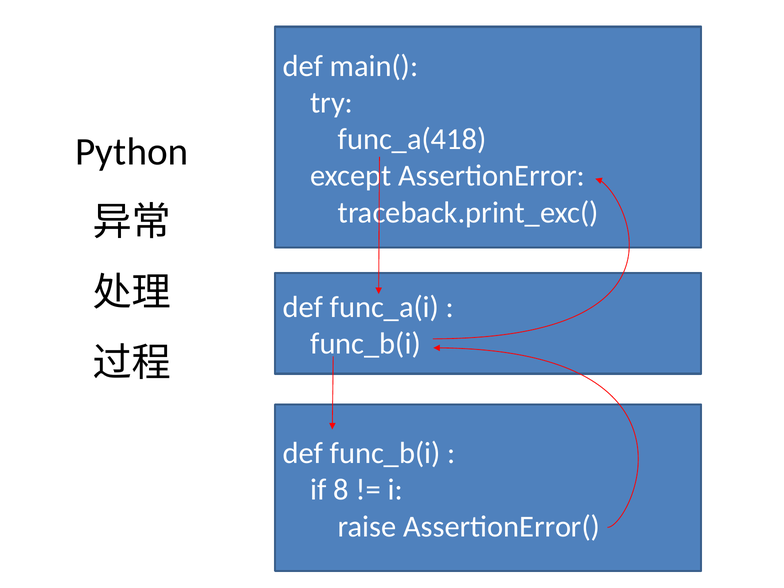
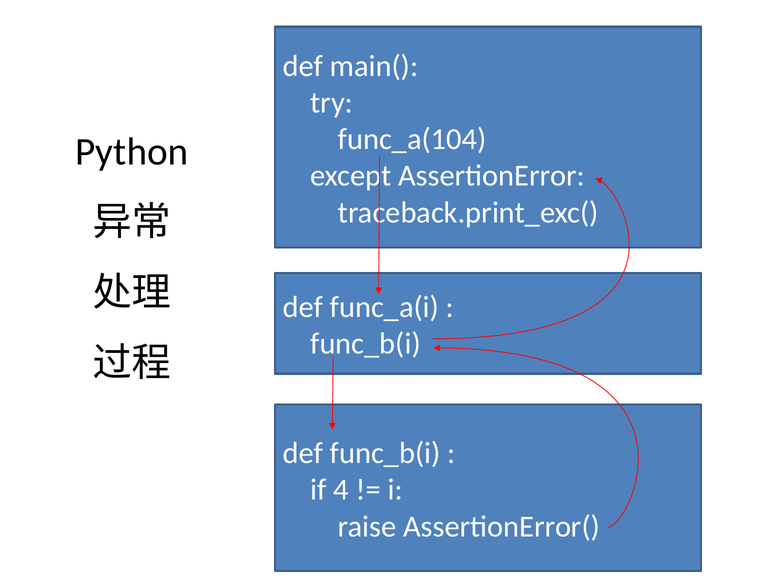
func_a(418: func_a(418 -> func_a(104
8: 8 -> 4
